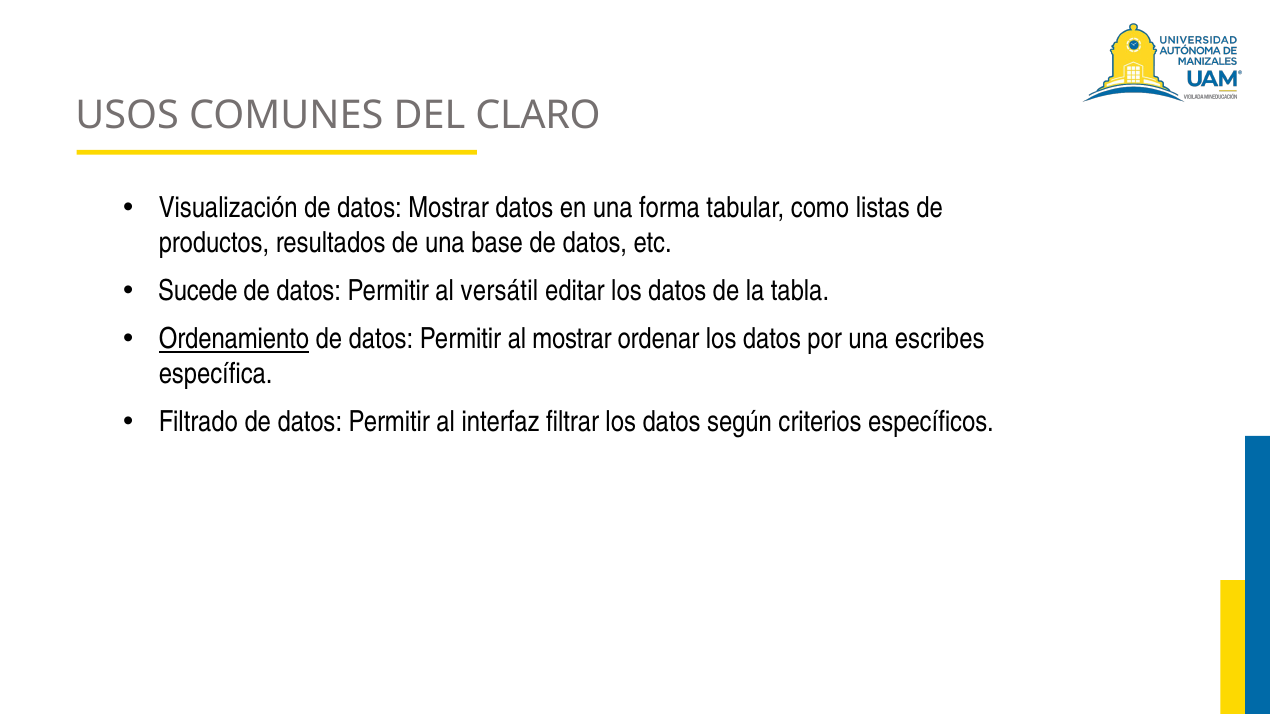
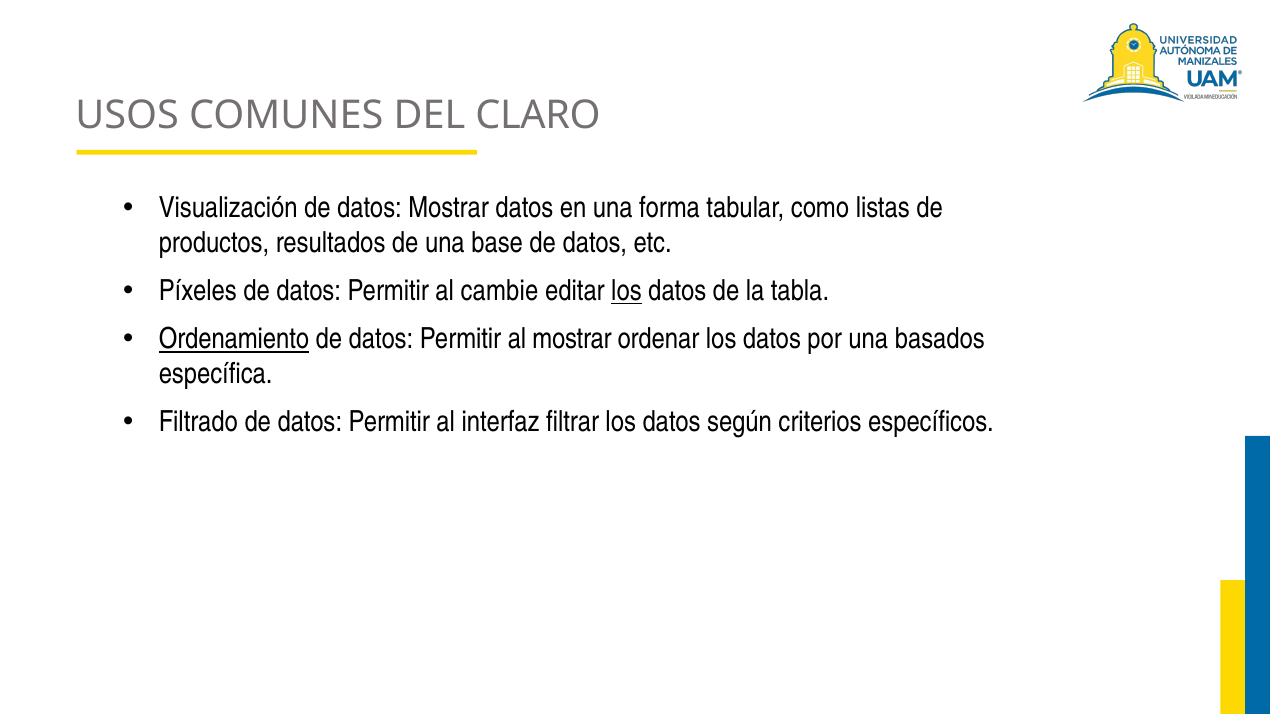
Sucede: Sucede -> Píxeles
versátil: versátil -> cambie
los at (626, 291) underline: none -> present
escribes: escribes -> basados
